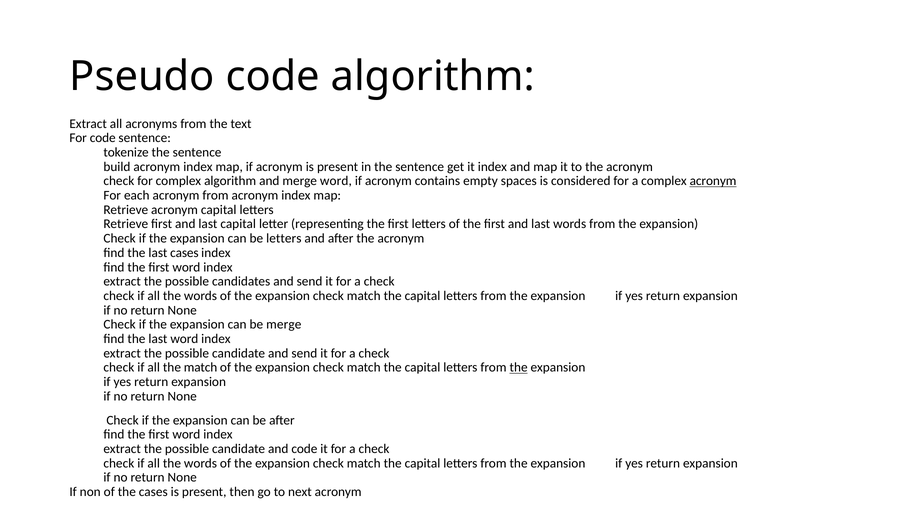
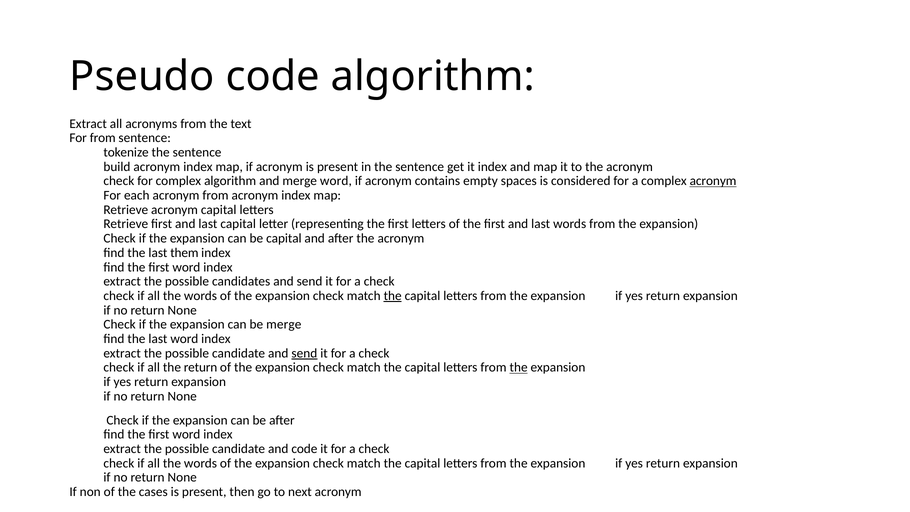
For code: code -> from
be letters: letters -> capital
last cases: cases -> them
the at (393, 296) underline: none -> present
send at (304, 353) underline: none -> present
the match: match -> return
